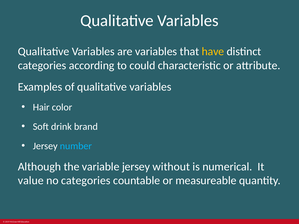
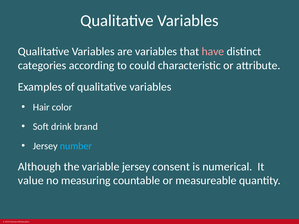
have colour: yellow -> pink
without: without -> consent
no categories: categories -> measuring
